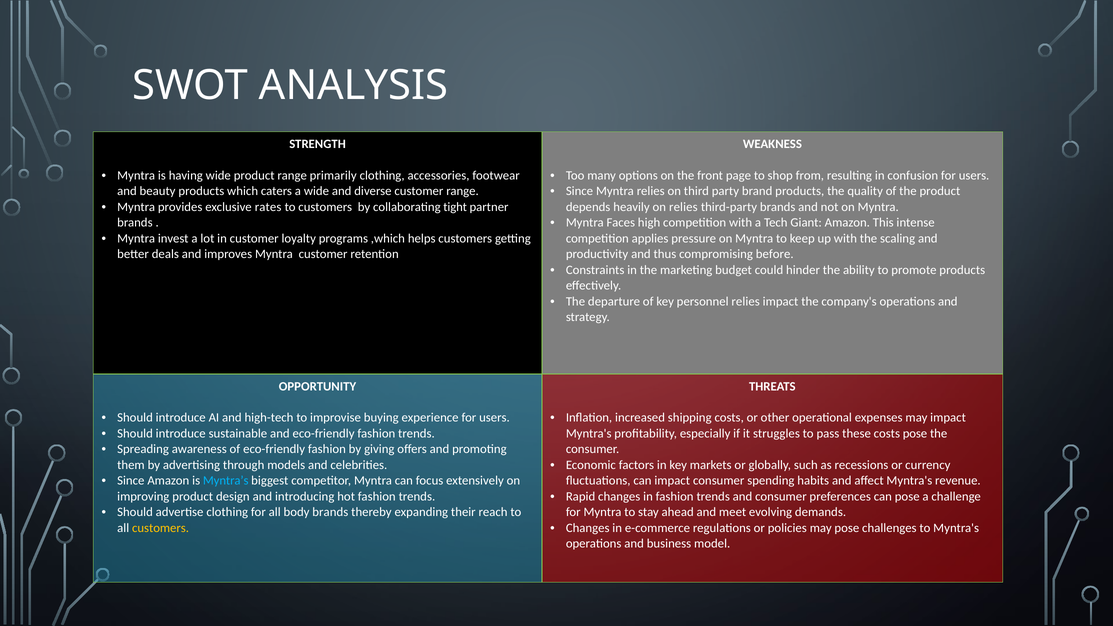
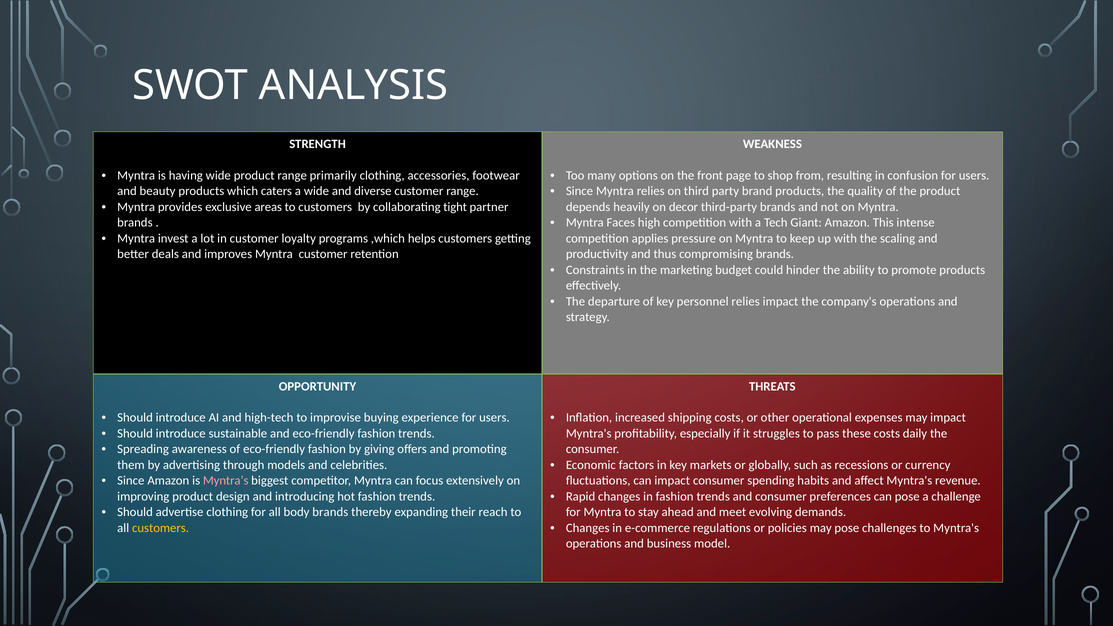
rates: rates -> areas
on relies: relies -> decor
compromising before: before -> brands
costs pose: pose -> daily
Myntra’s colour: light blue -> pink
